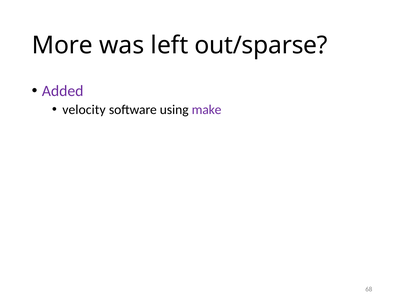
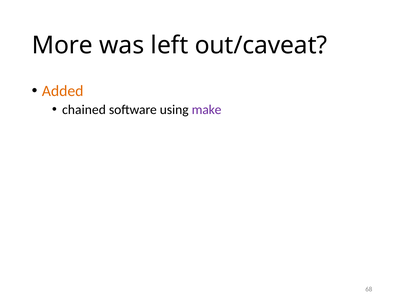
out/sparse: out/sparse -> out/caveat
Added colour: purple -> orange
velocity: velocity -> chained
